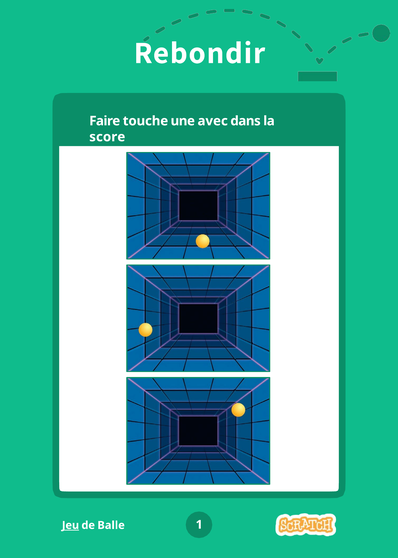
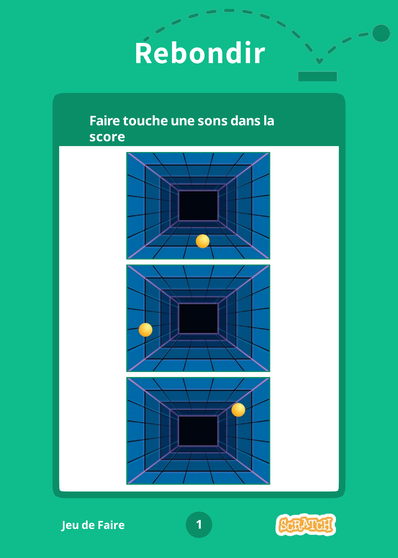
avec: avec -> sons
Jeu underline: present -> none
de Balle: Balle -> Faire
